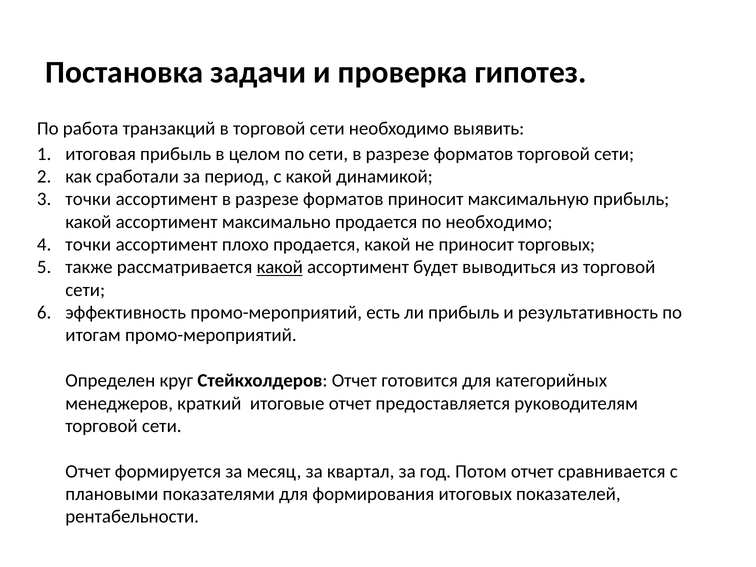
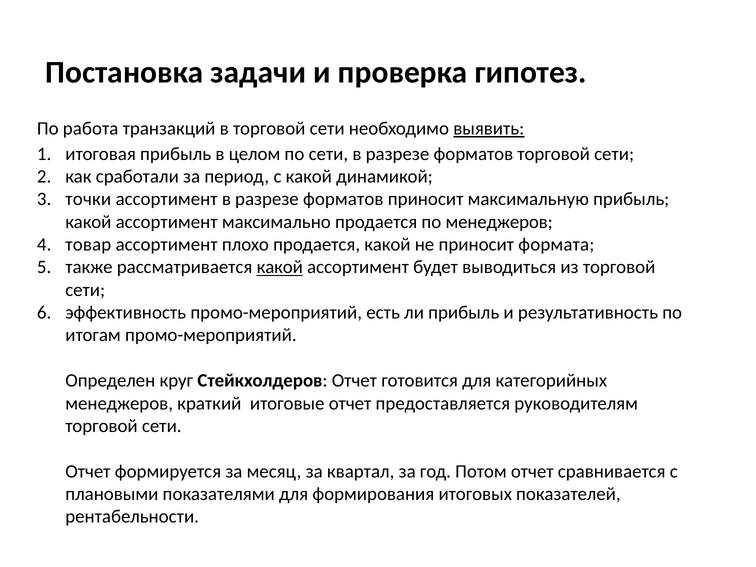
выявить underline: none -> present
по необходимо: необходимо -> менеджеров
точки at (88, 245): точки -> товар
торговых: торговых -> формата
